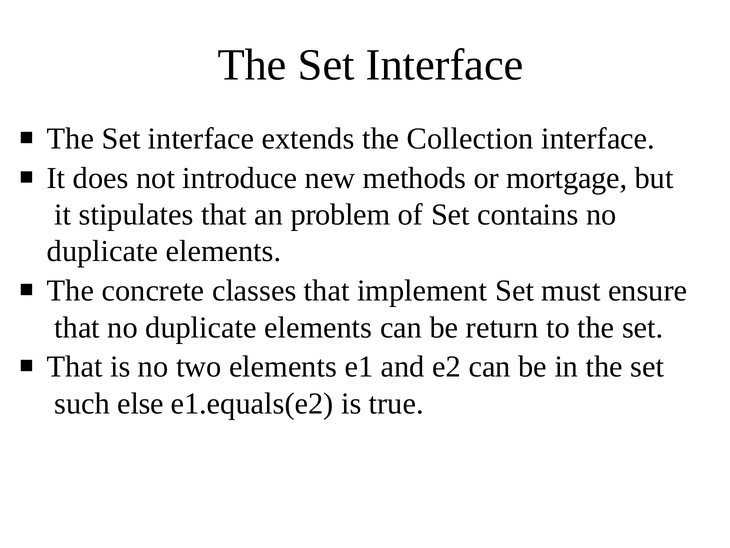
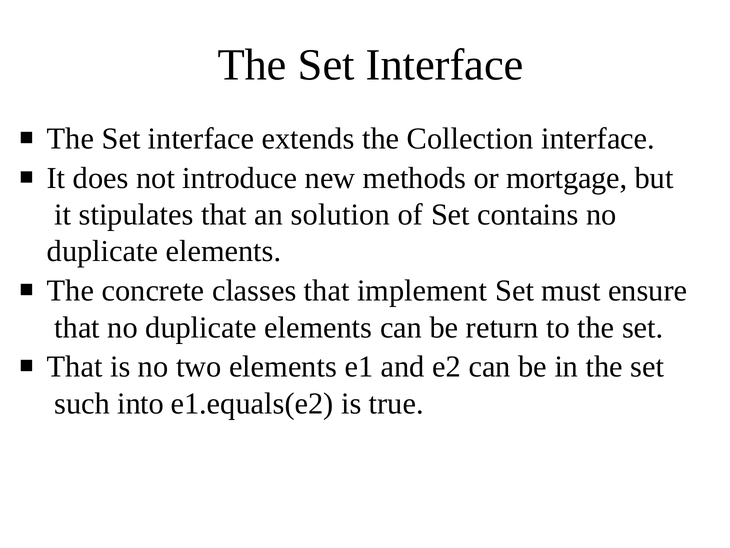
problem: problem -> solution
else: else -> into
